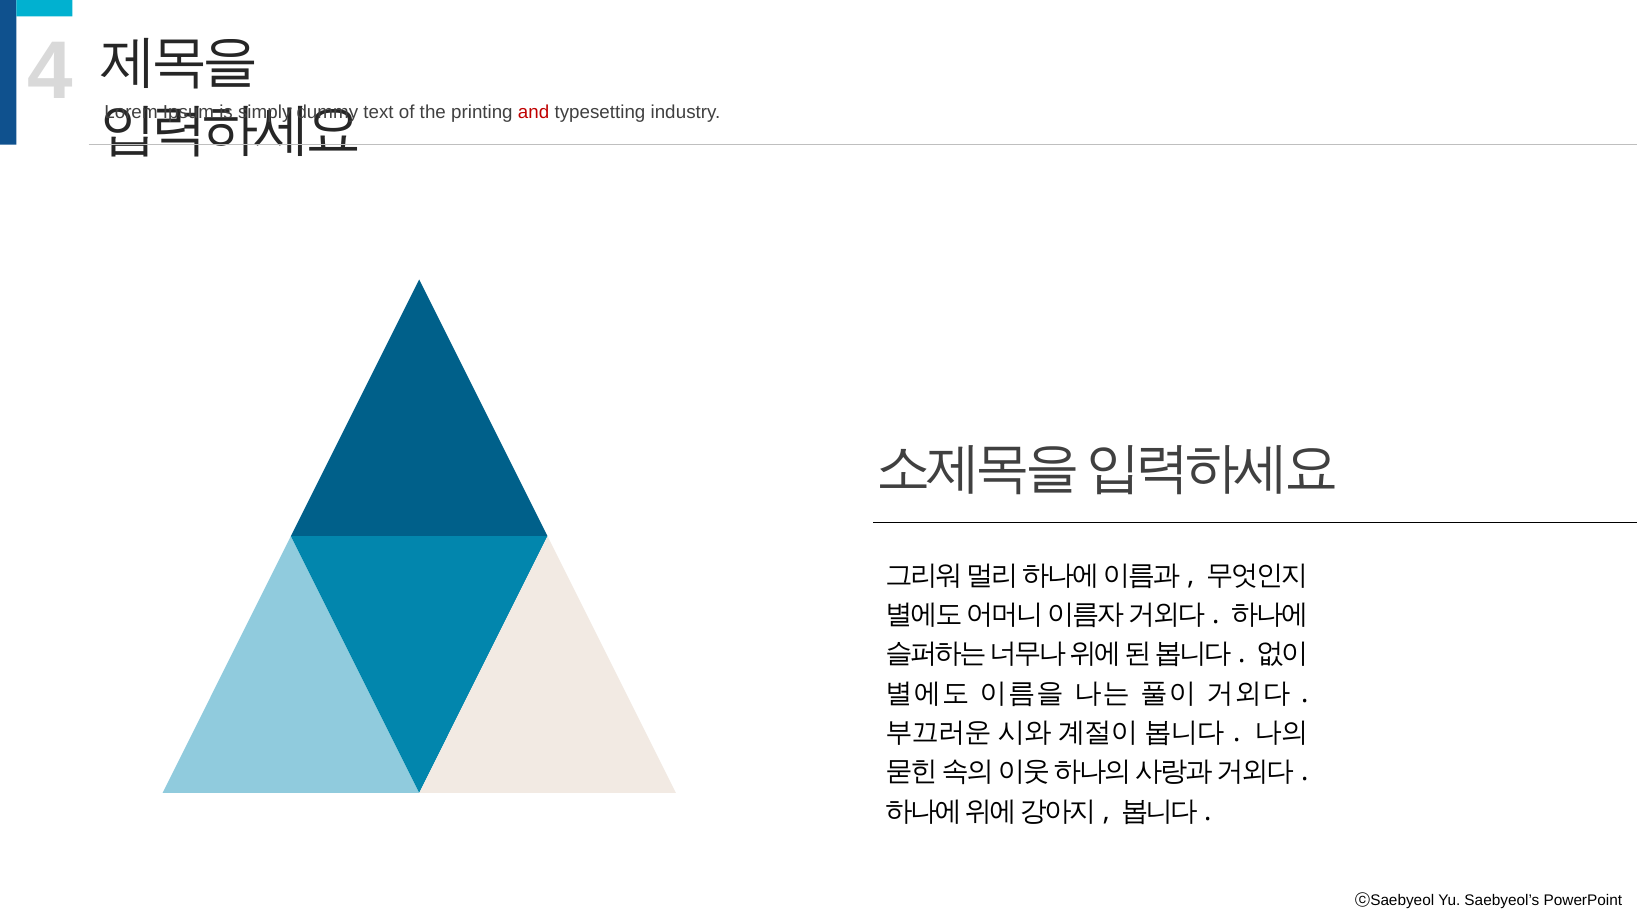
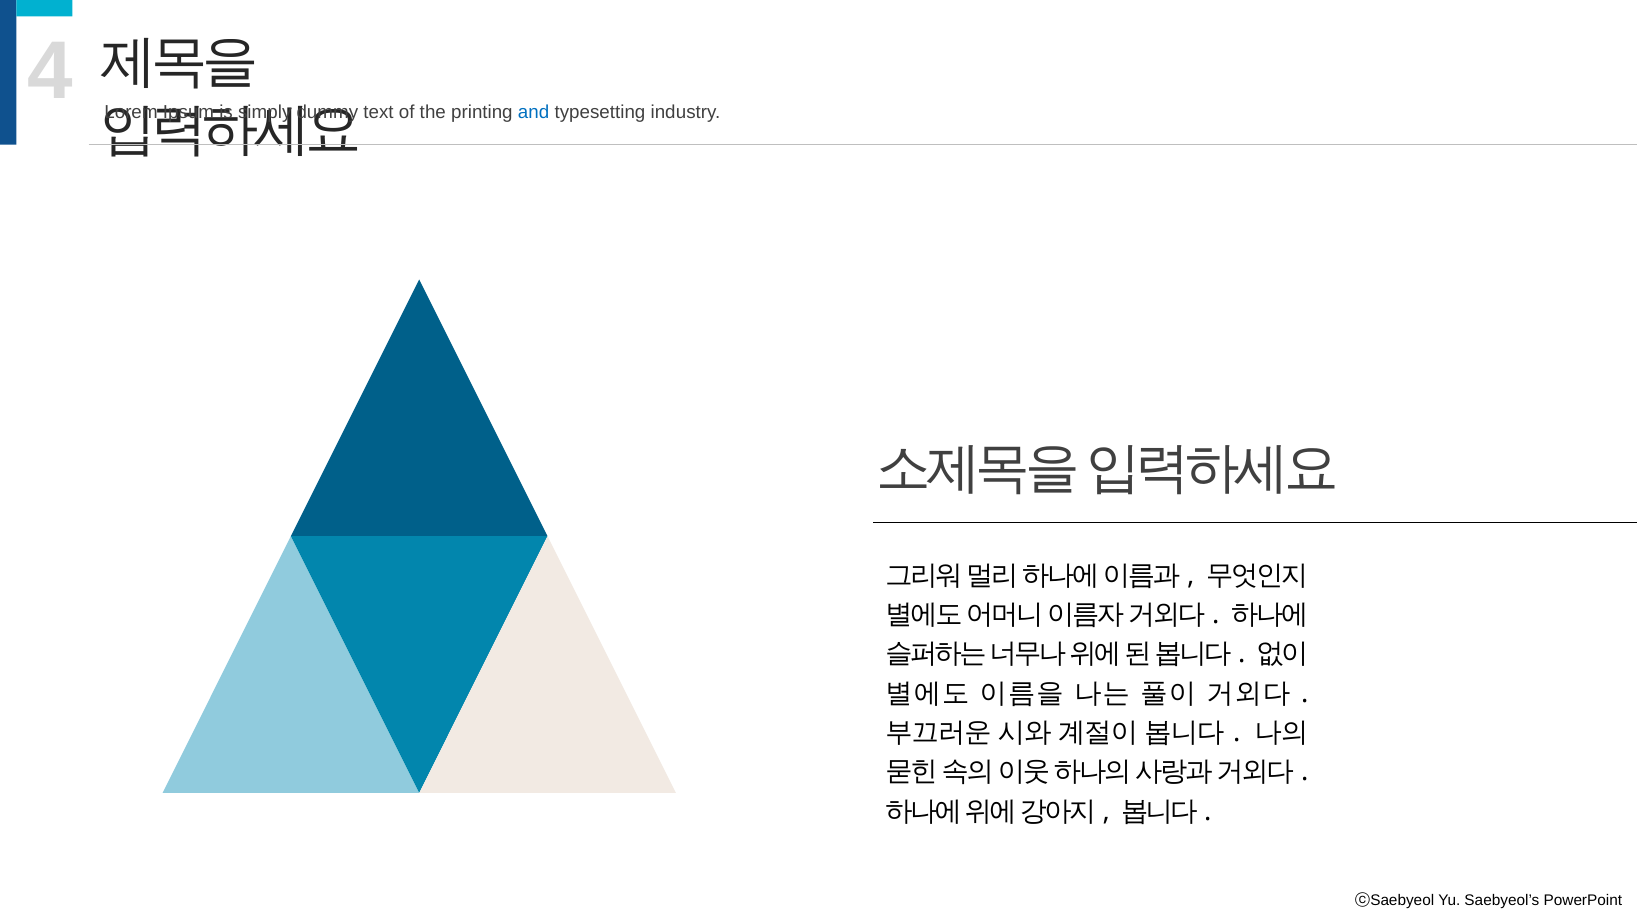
and colour: red -> blue
